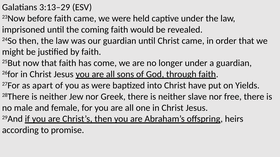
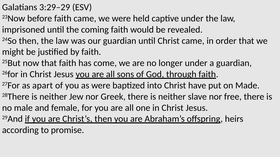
3:13–29: 3:13–29 -> 3:29–29
Yields: Yields -> Made
